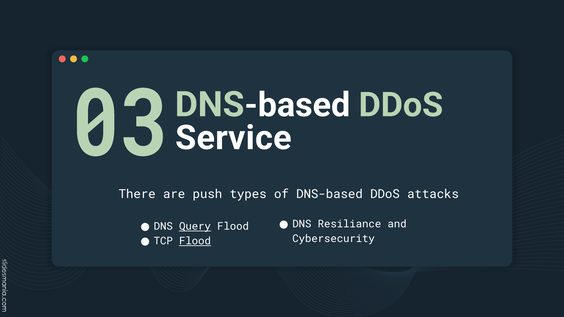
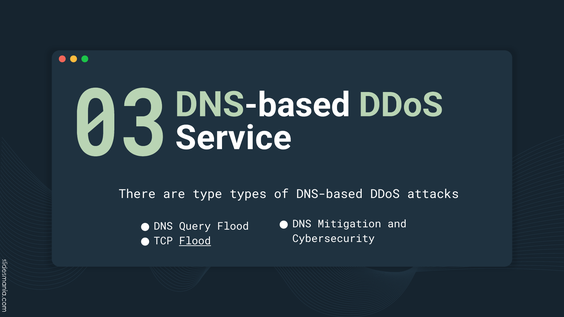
push: push -> type
Resiliance: Resiliance -> Mitigation
Query underline: present -> none
